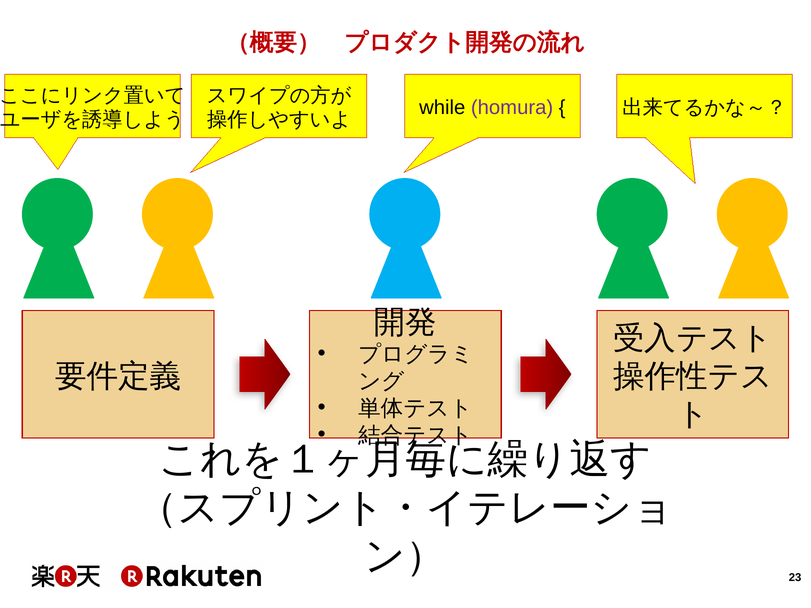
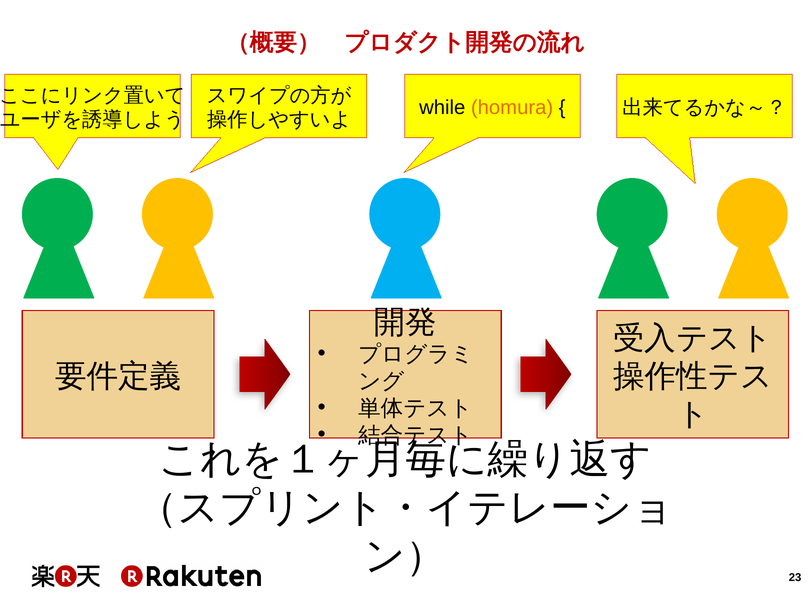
homura colour: purple -> orange
